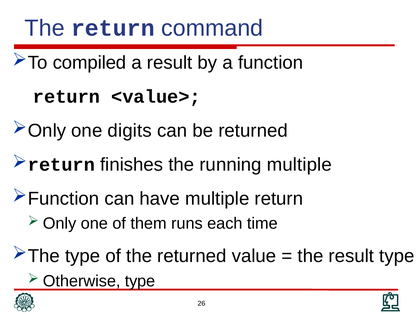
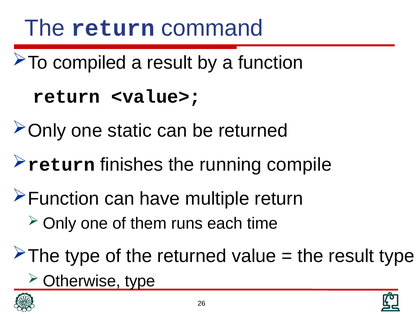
digits: digits -> static
running multiple: multiple -> compile
